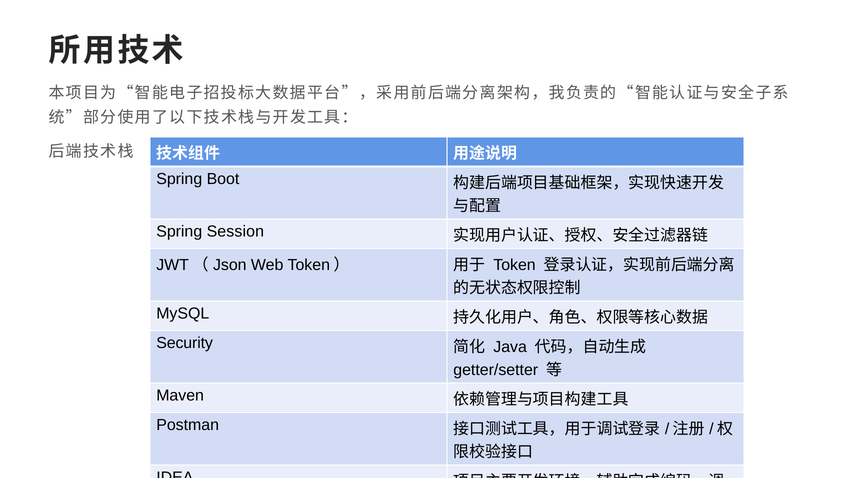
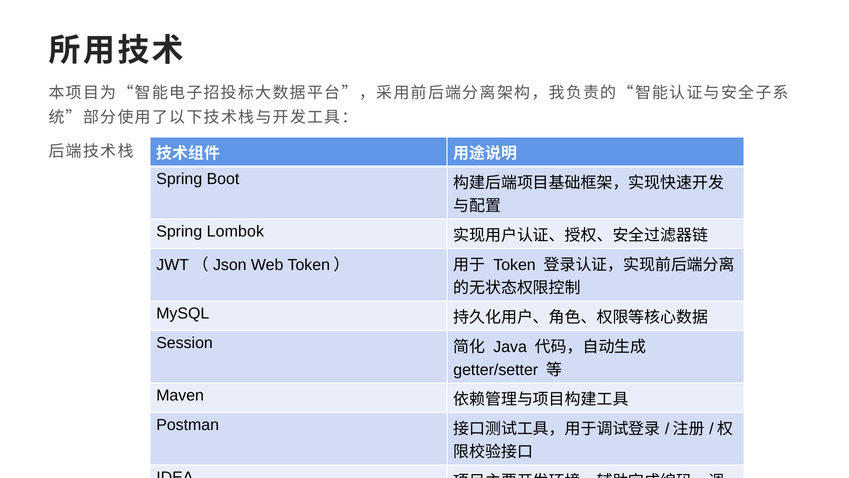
Session: Session -> Lombok
Security: Security -> Session
